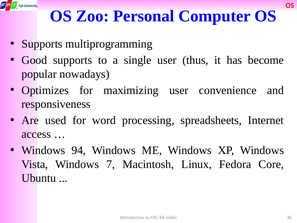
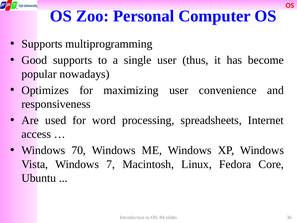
94: 94 -> 70
